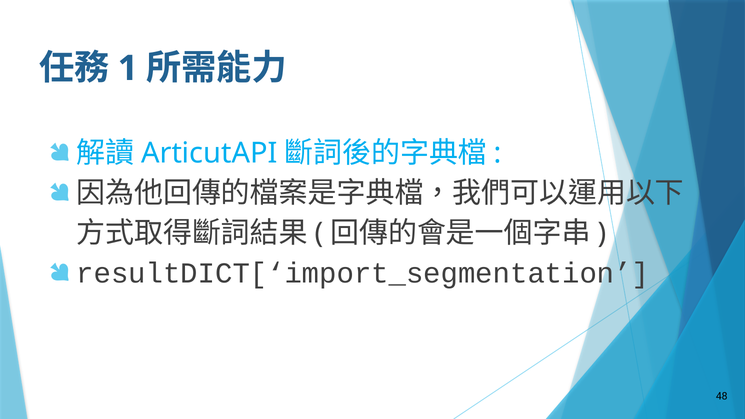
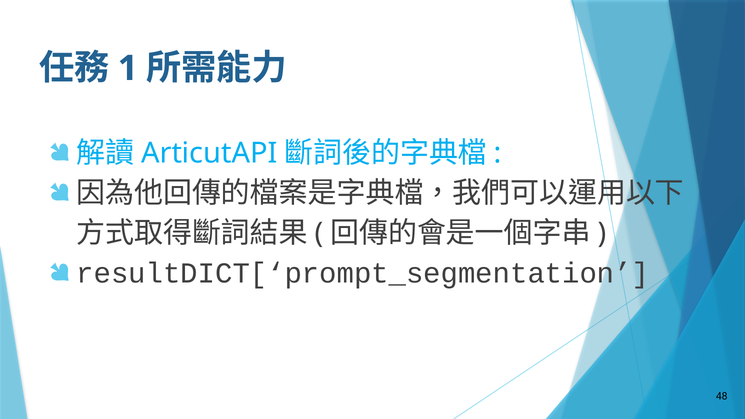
resultDICT[‘import_segmentation: resultDICT[‘import_segmentation -> resultDICT[‘prompt_segmentation
